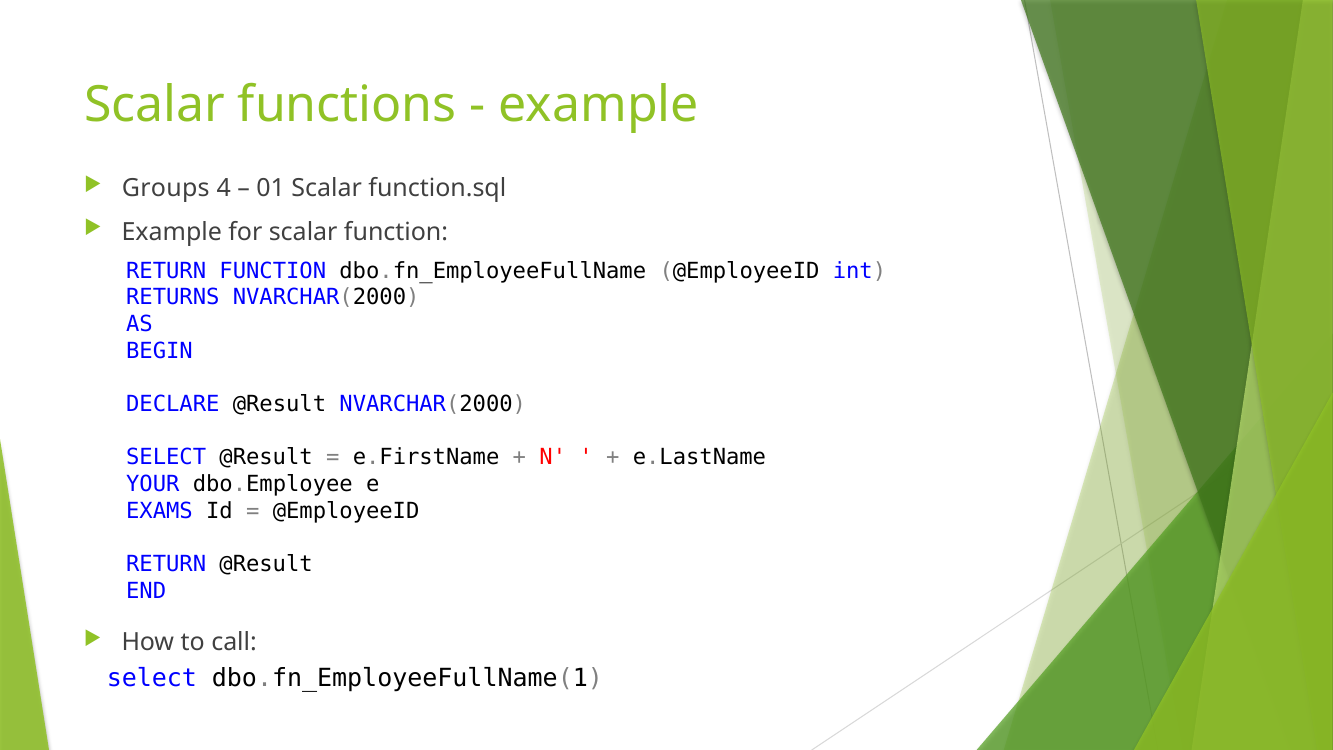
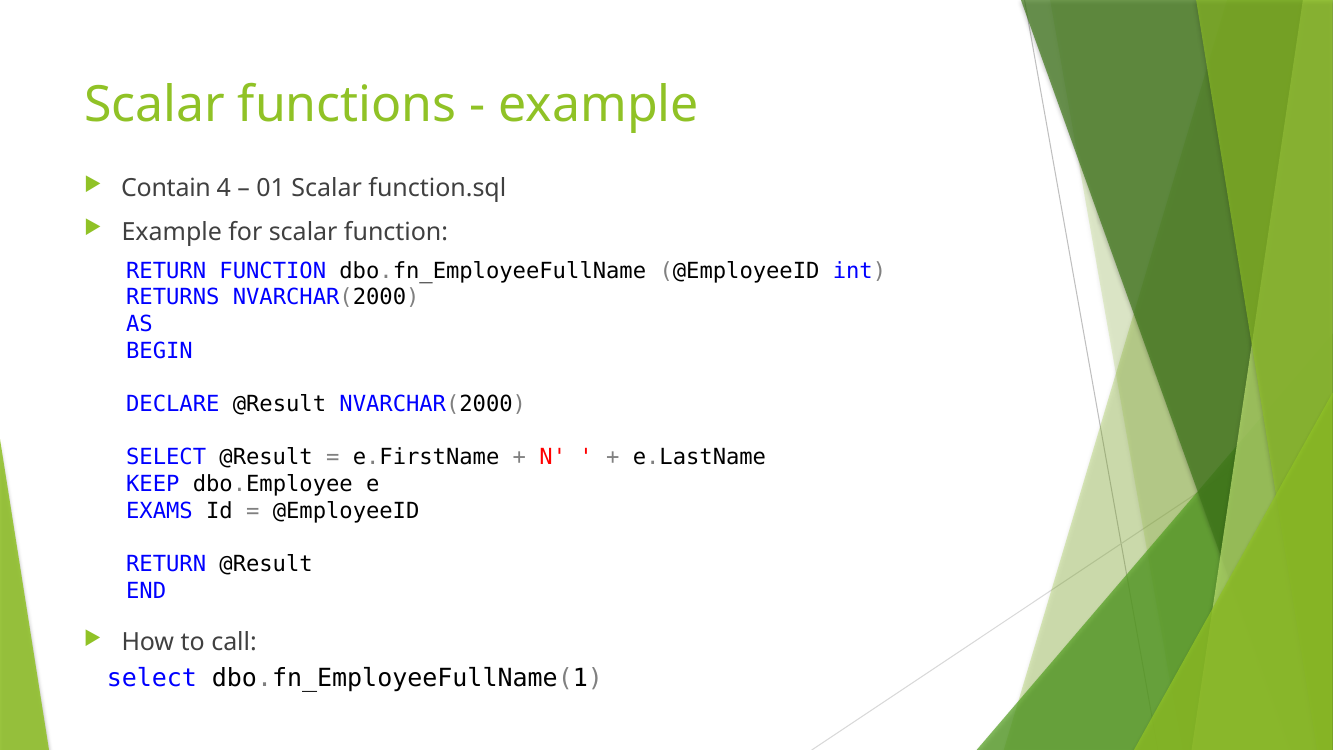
Groups: Groups -> Contain
YOUR: YOUR -> KEEP
